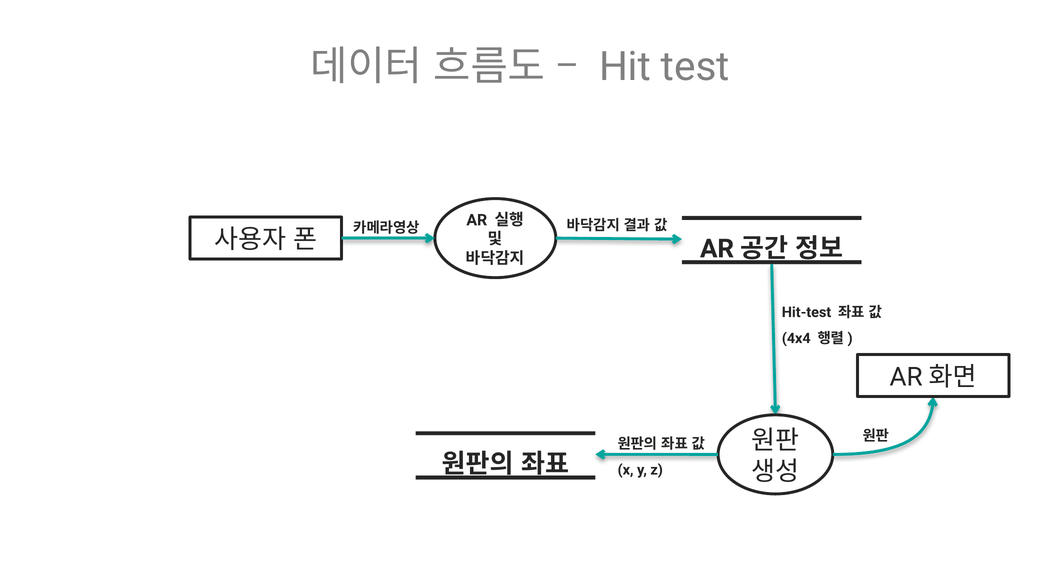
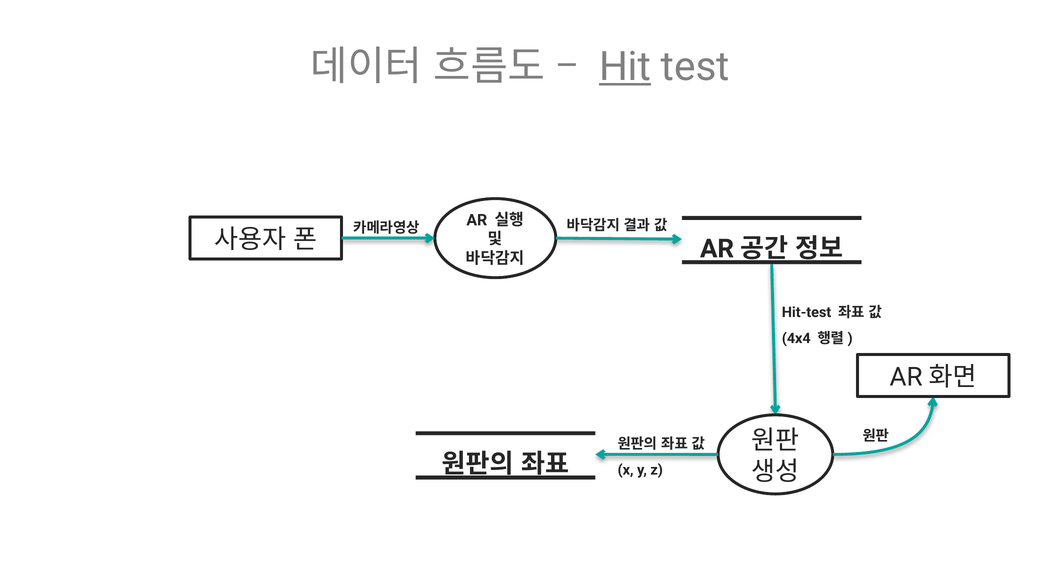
Hit underline: none -> present
